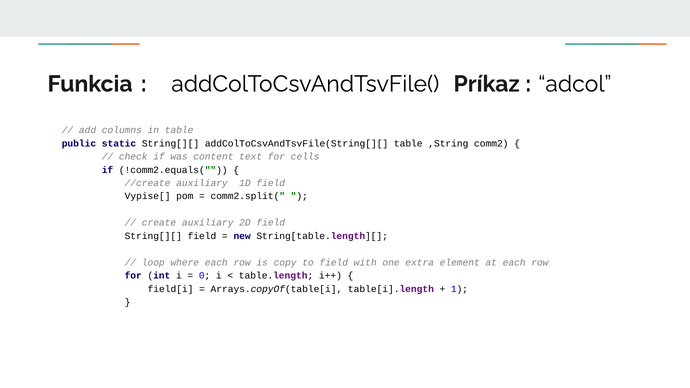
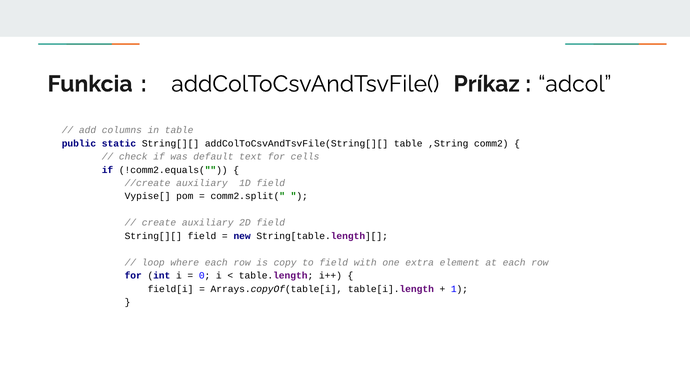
content: content -> default
